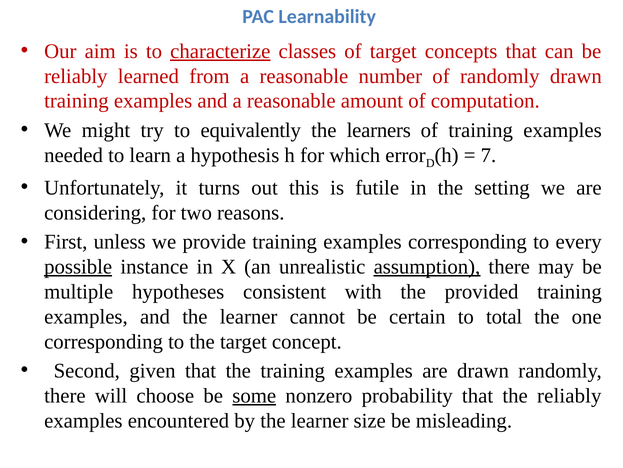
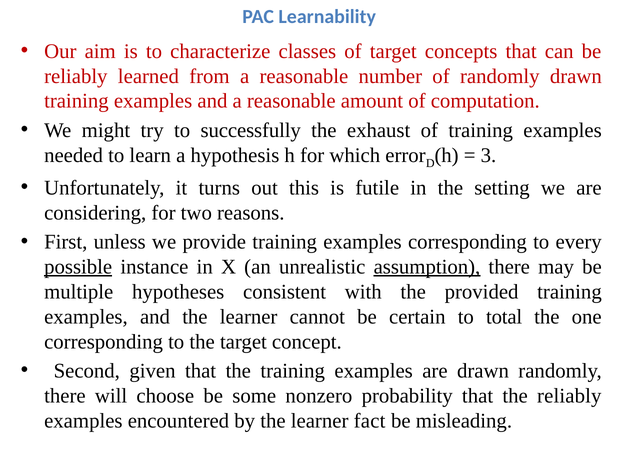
characterize underline: present -> none
equivalently: equivalently -> successfully
learners: learners -> exhaust
7: 7 -> 3
some underline: present -> none
size: size -> fact
